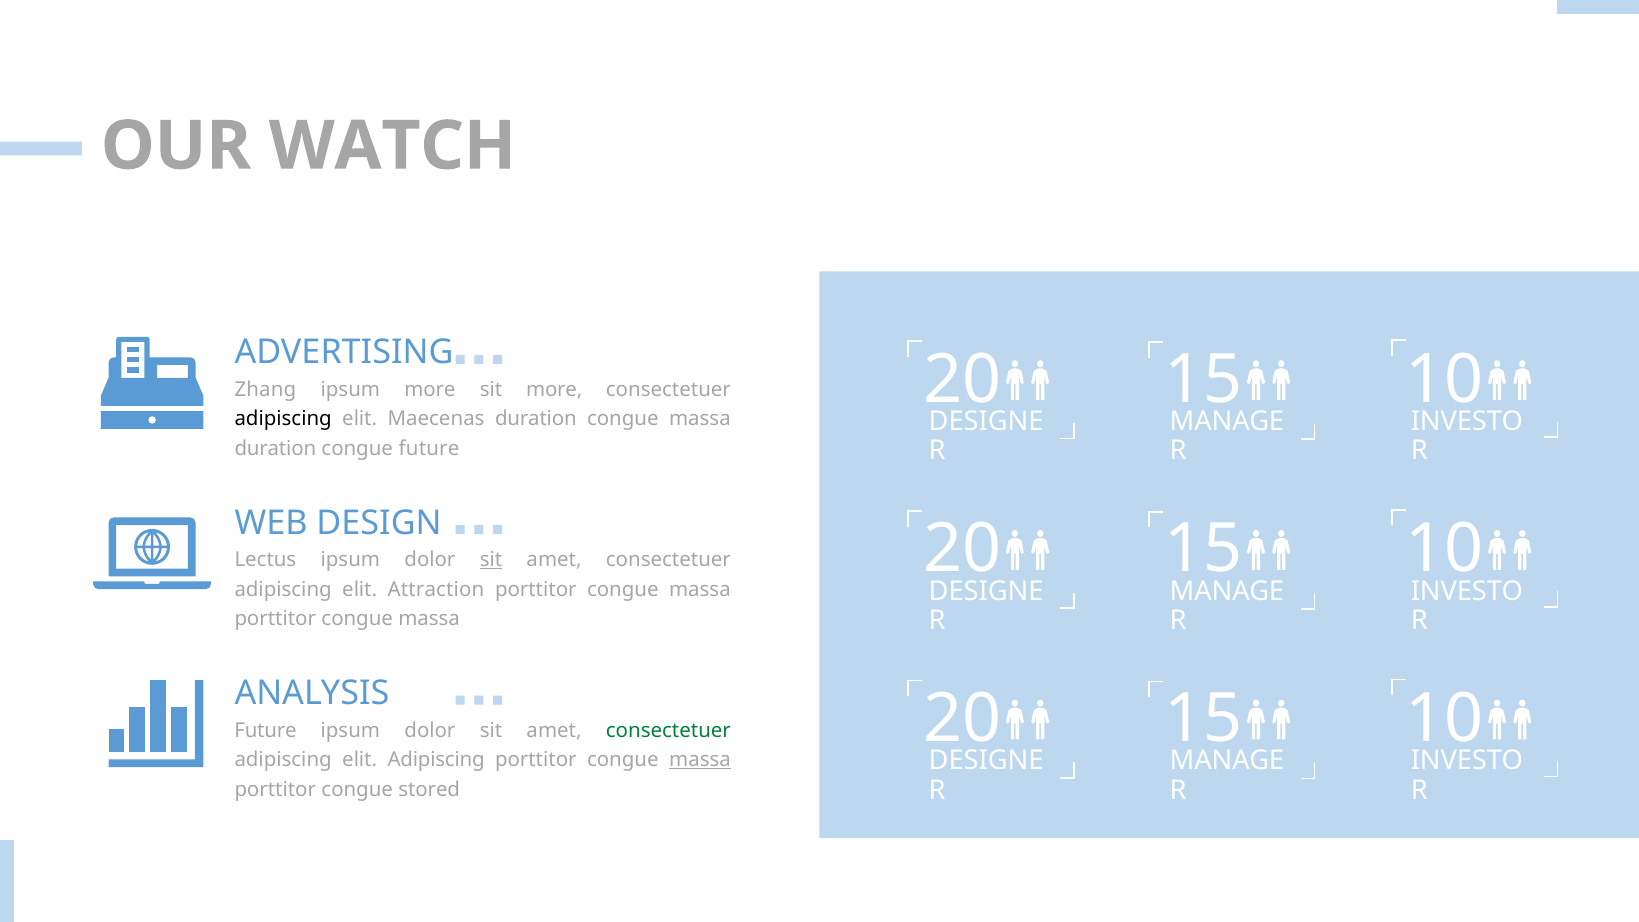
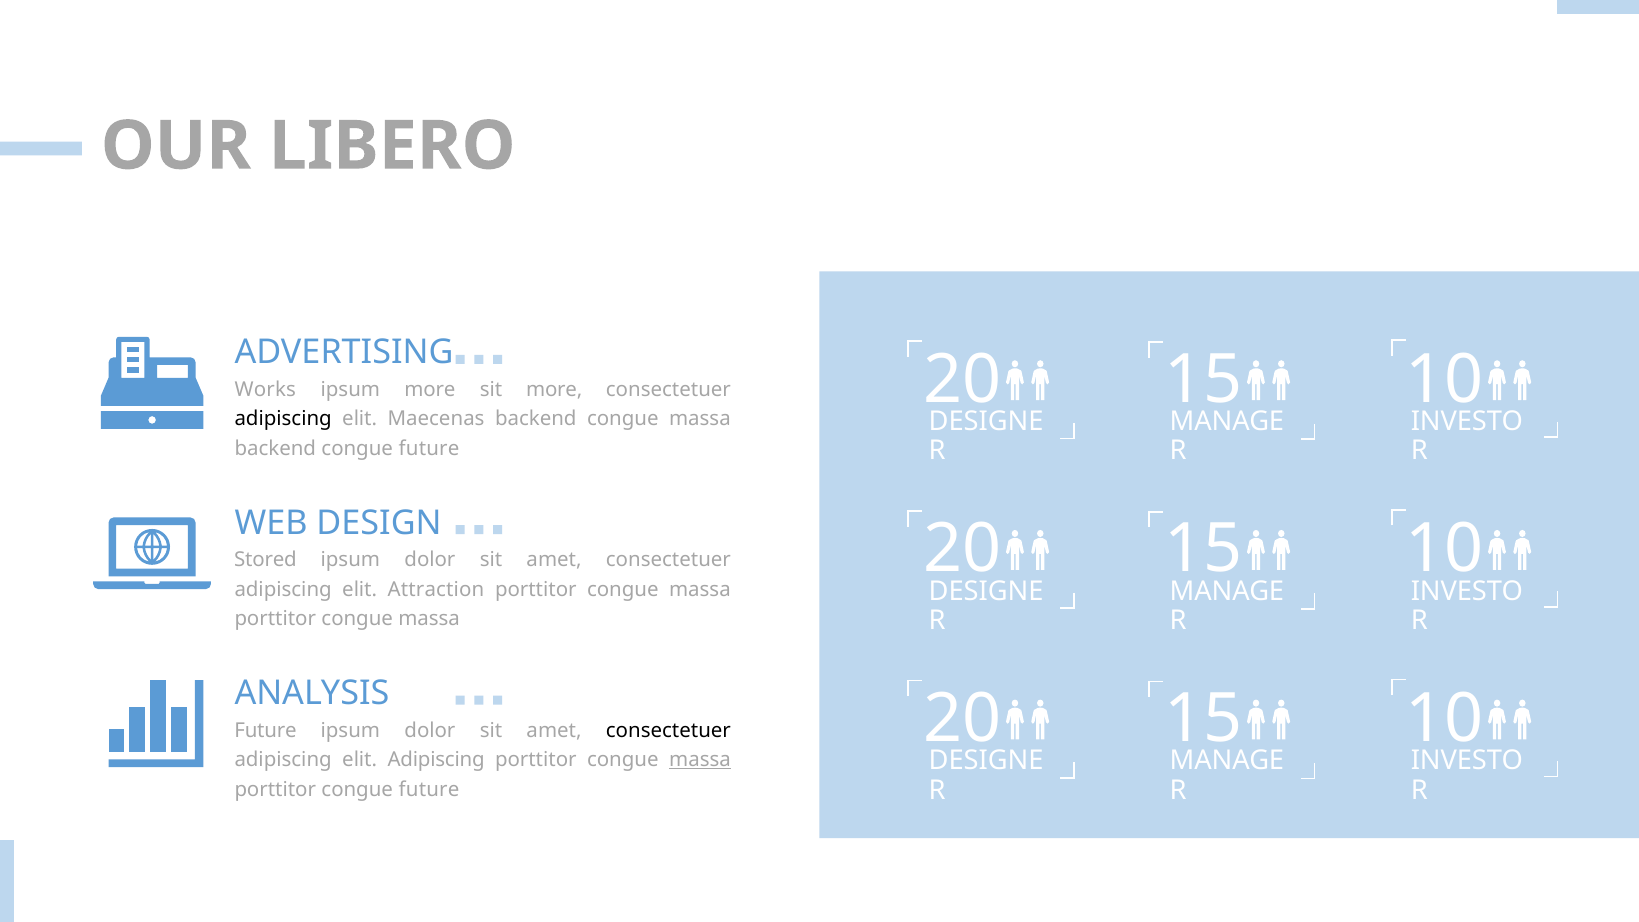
WATCH: WATCH -> LIBERO
Zhang: Zhang -> Works
Maecenas duration: duration -> backend
duration at (275, 448): duration -> backend
Lectus: Lectus -> Stored
sit at (491, 560) underline: present -> none
consectetuer at (668, 730) colour: green -> black
porttitor congue stored: stored -> future
